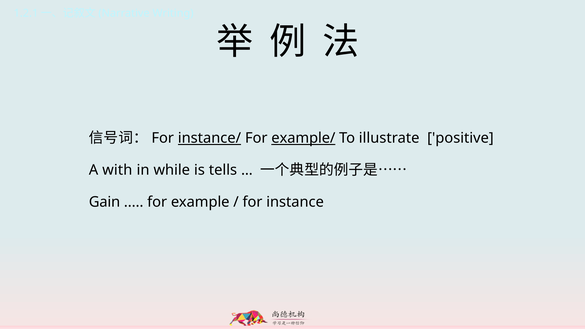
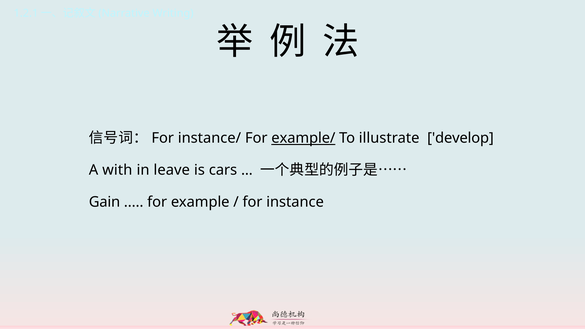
instance/ underline: present -> none
positive: positive -> develop
while: while -> leave
tells: tells -> cars
